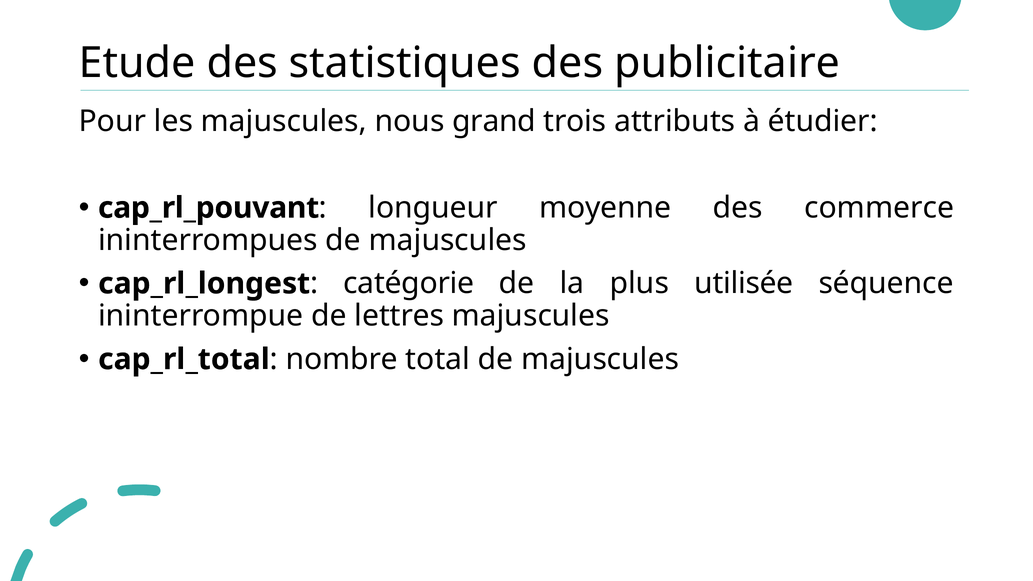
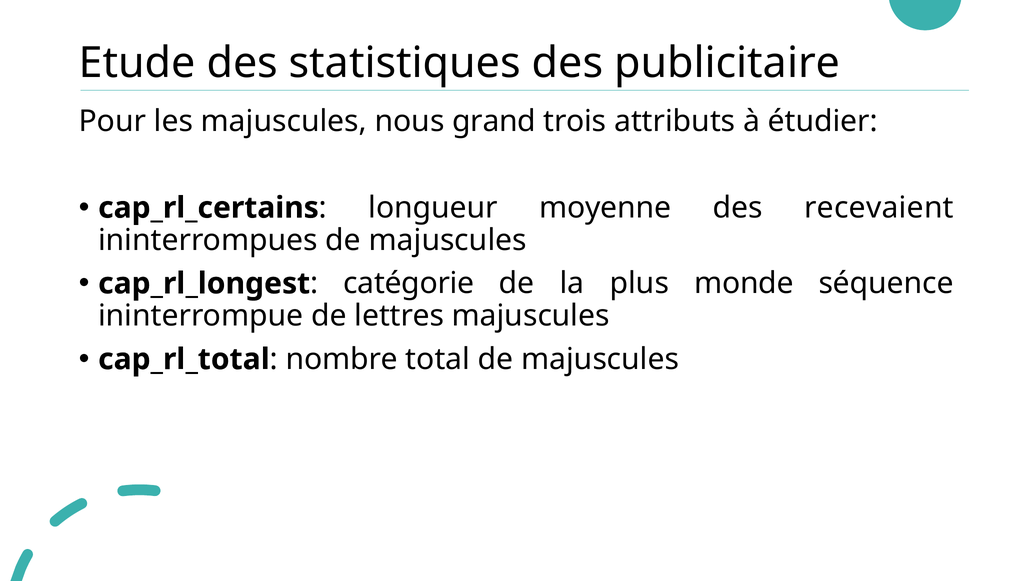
cap_rl_pouvant: cap_rl_pouvant -> cap_rl_certains
commerce: commerce -> recevaient
utilisée: utilisée -> monde
